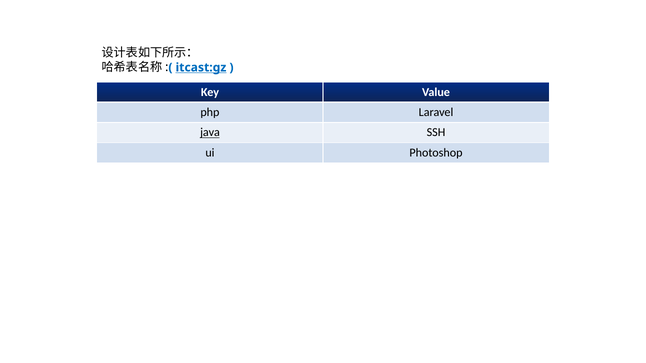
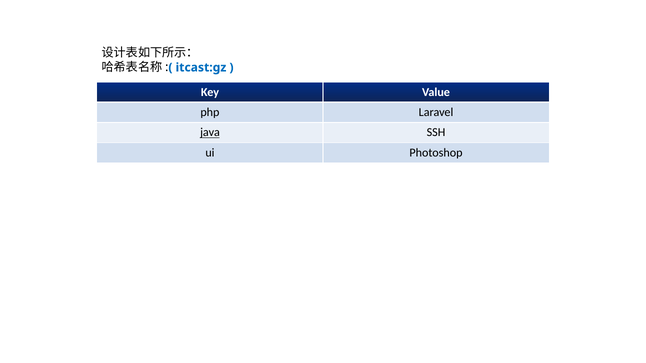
itcast:gz underline: present -> none
